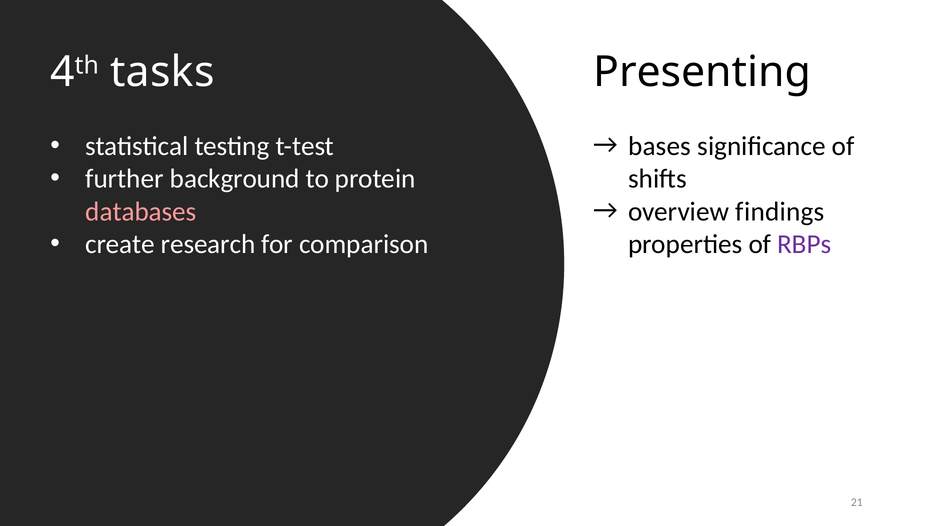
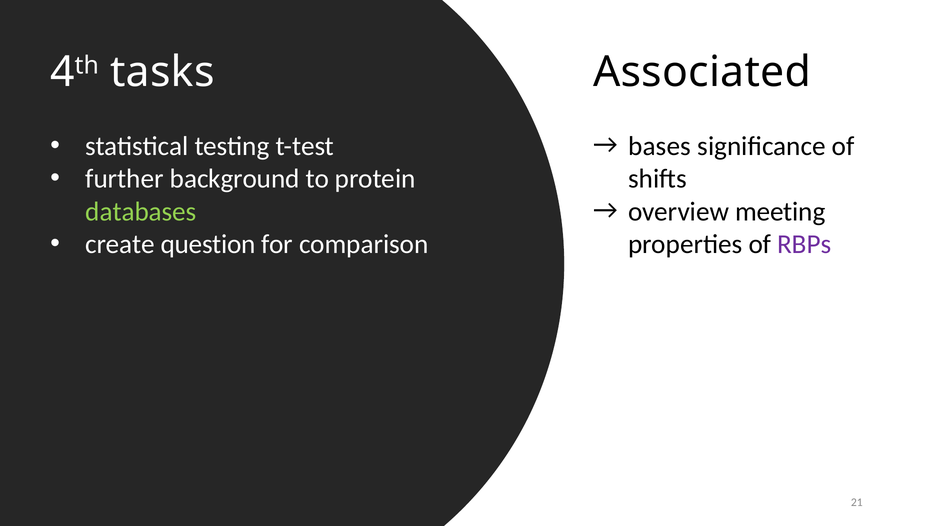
Presenting: Presenting -> Associated
findings: findings -> meeting
databases colour: pink -> light green
research: research -> question
